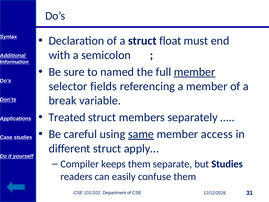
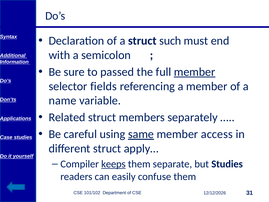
float: float -> such
named: named -> passed
break: break -> name
Treated: Treated -> Related
keeps underline: none -> present
